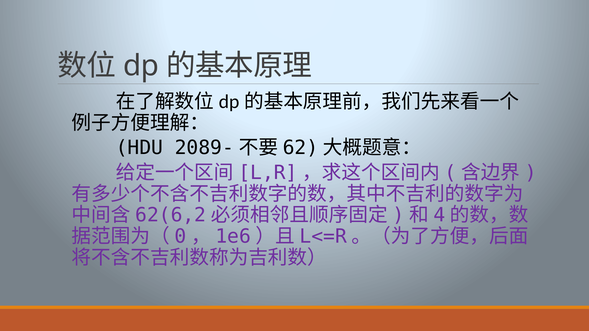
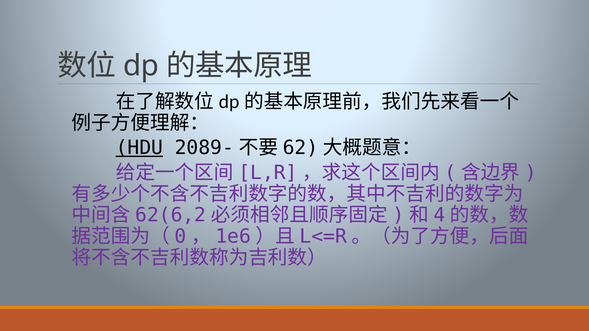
HDU underline: none -> present
